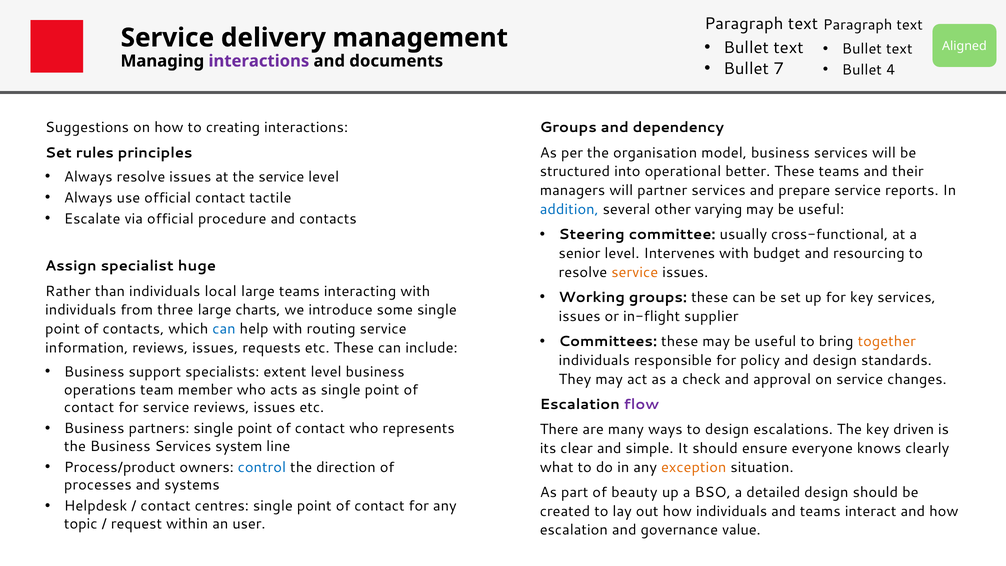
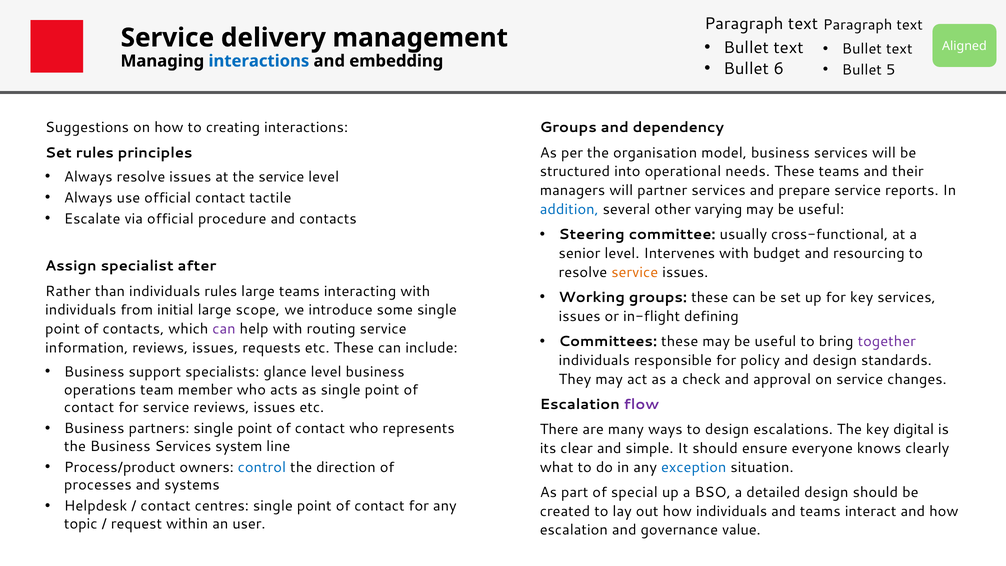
interactions at (259, 61) colour: purple -> blue
documents: documents -> embedding
7: 7 -> 6
4: 4 -> 5
better: better -> needs
huge: huge -> after
individuals local: local -> rules
three: three -> initial
charts: charts -> scope
supplier: supplier -> defining
can at (224, 329) colour: blue -> purple
together colour: orange -> purple
extent: extent -> glance
driven: driven -> digital
exception colour: orange -> blue
beauty: beauty -> special
